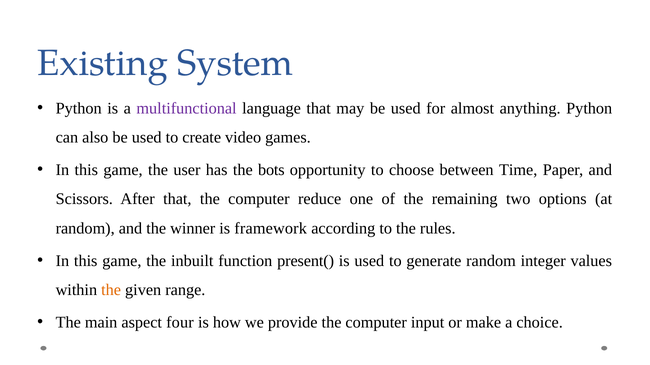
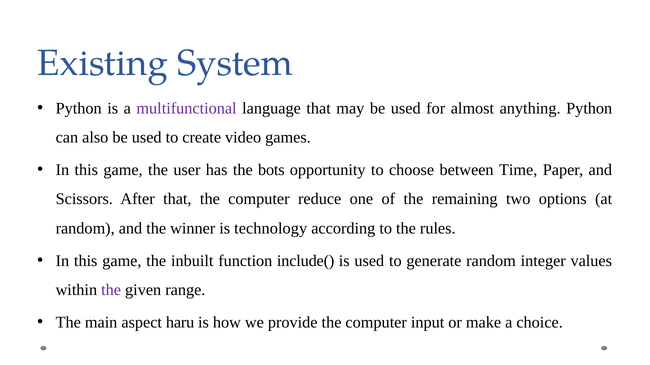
framework: framework -> technology
present(: present( -> include(
the at (111, 290) colour: orange -> purple
four: four -> haru
